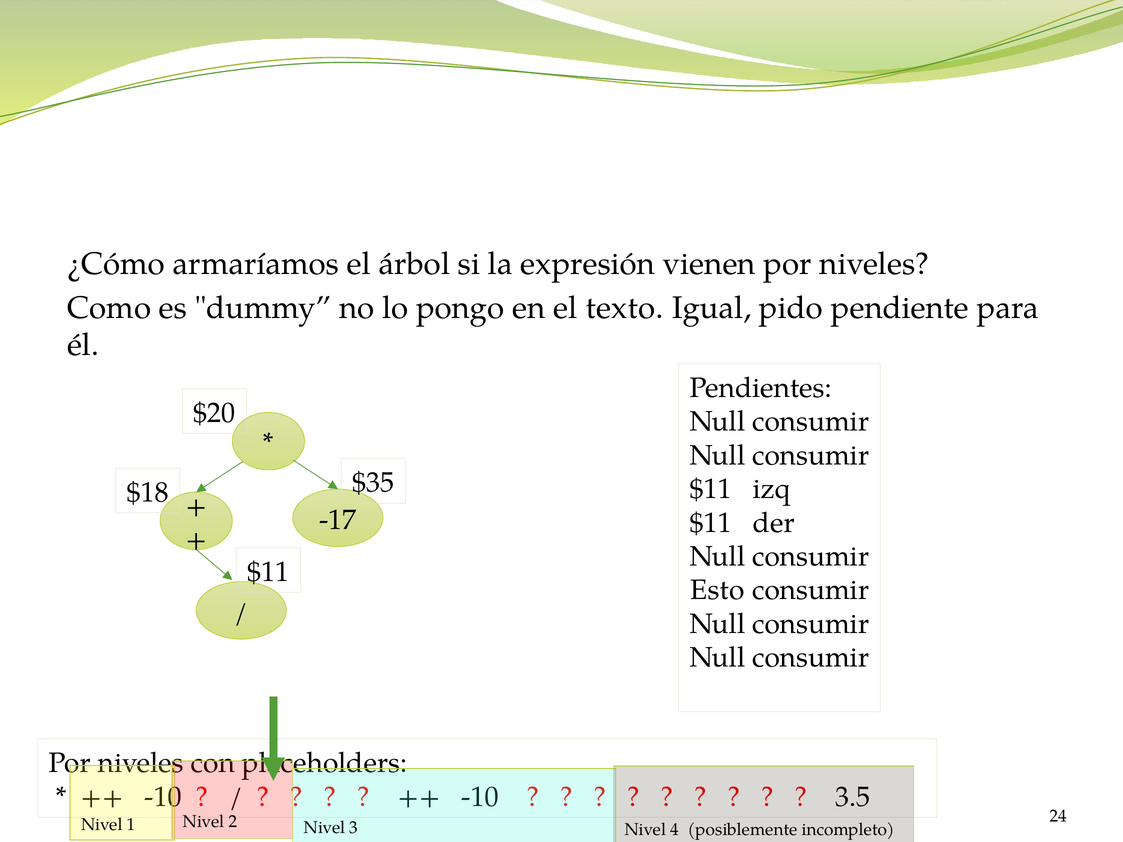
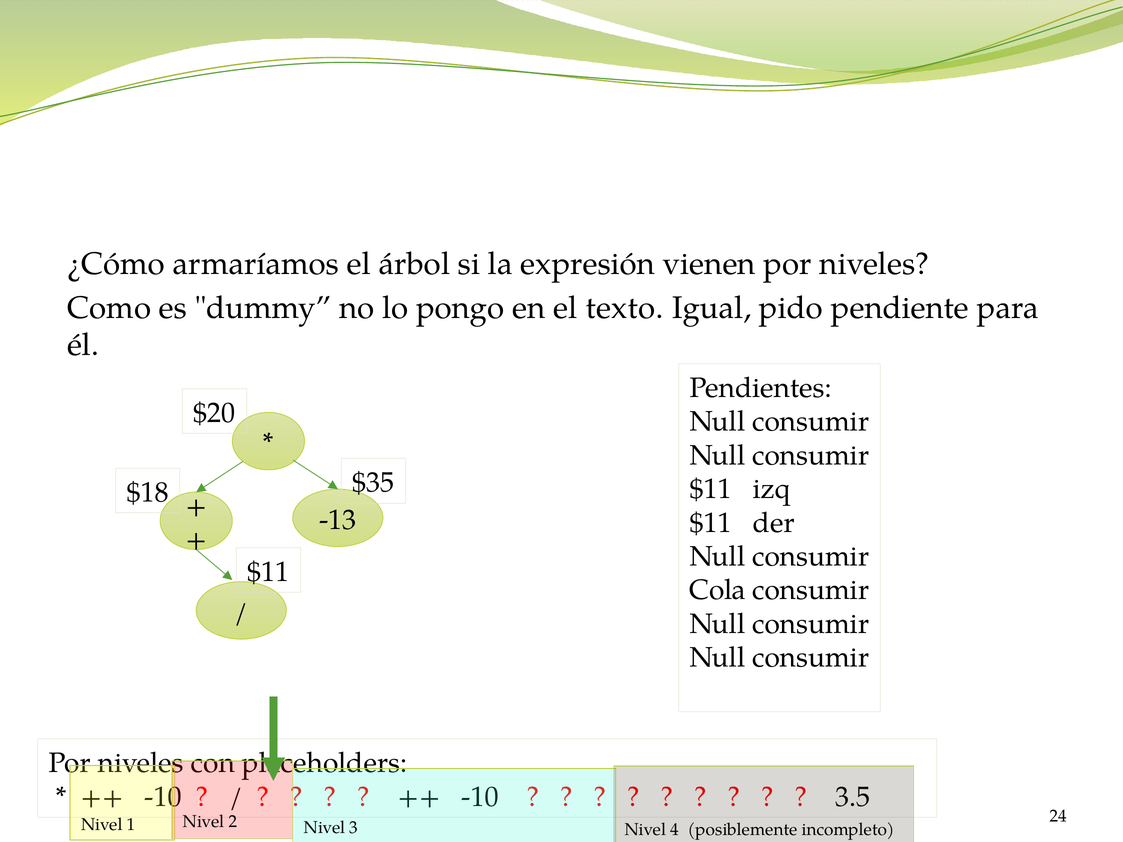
-17: -17 -> -13
Esto: Esto -> Cola
